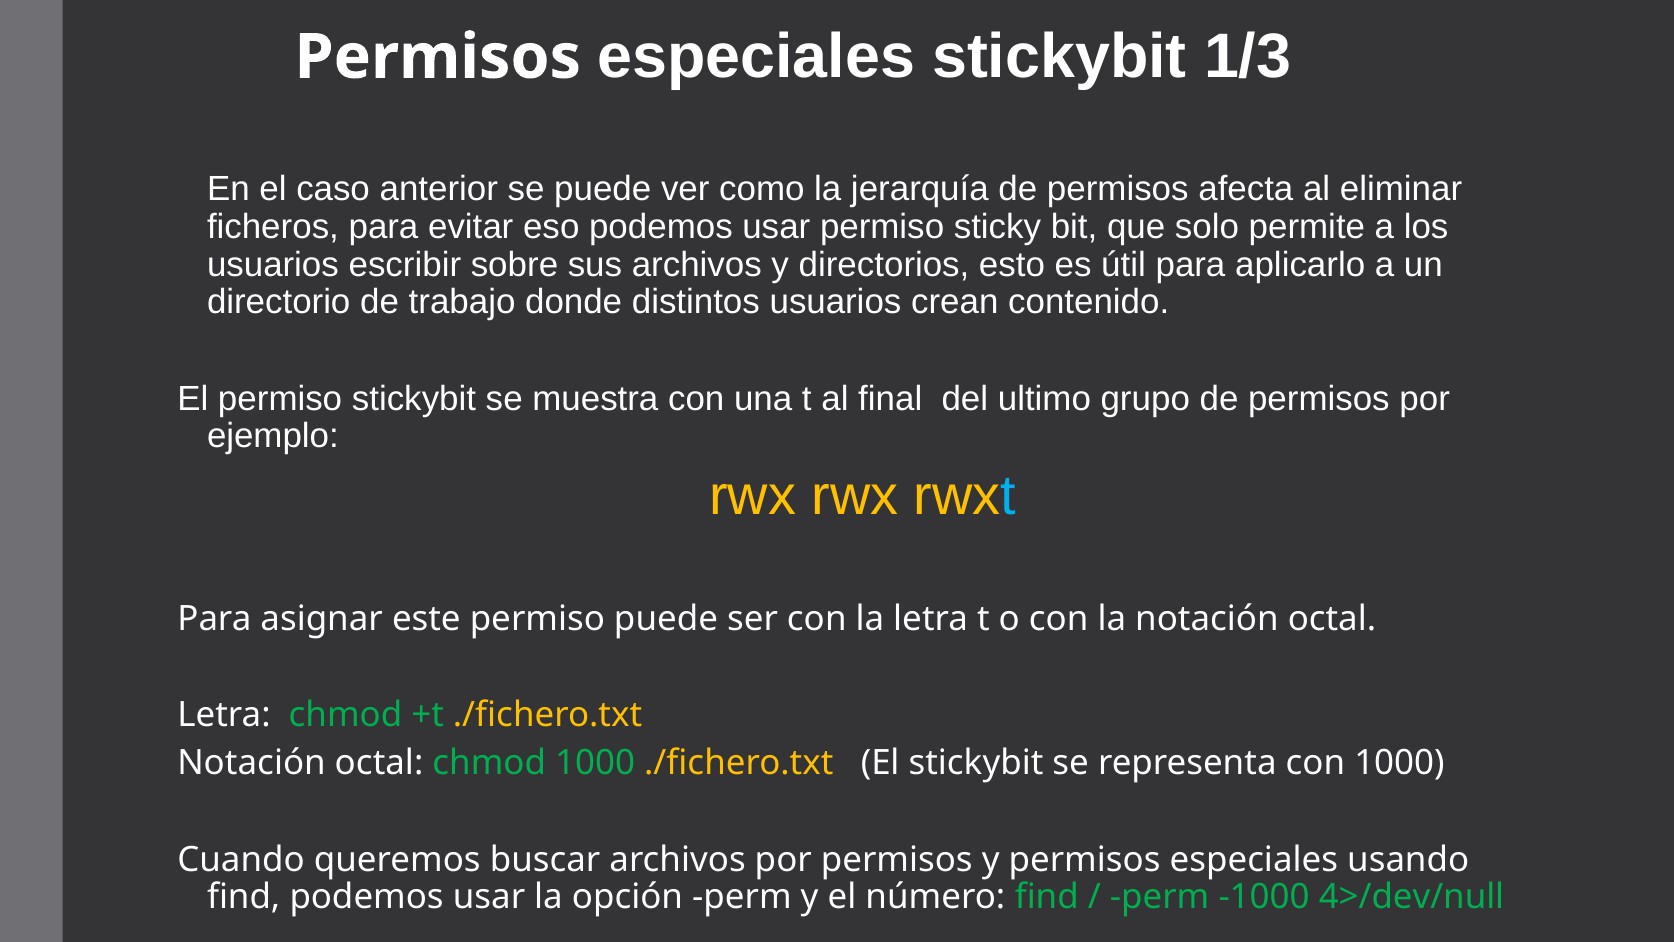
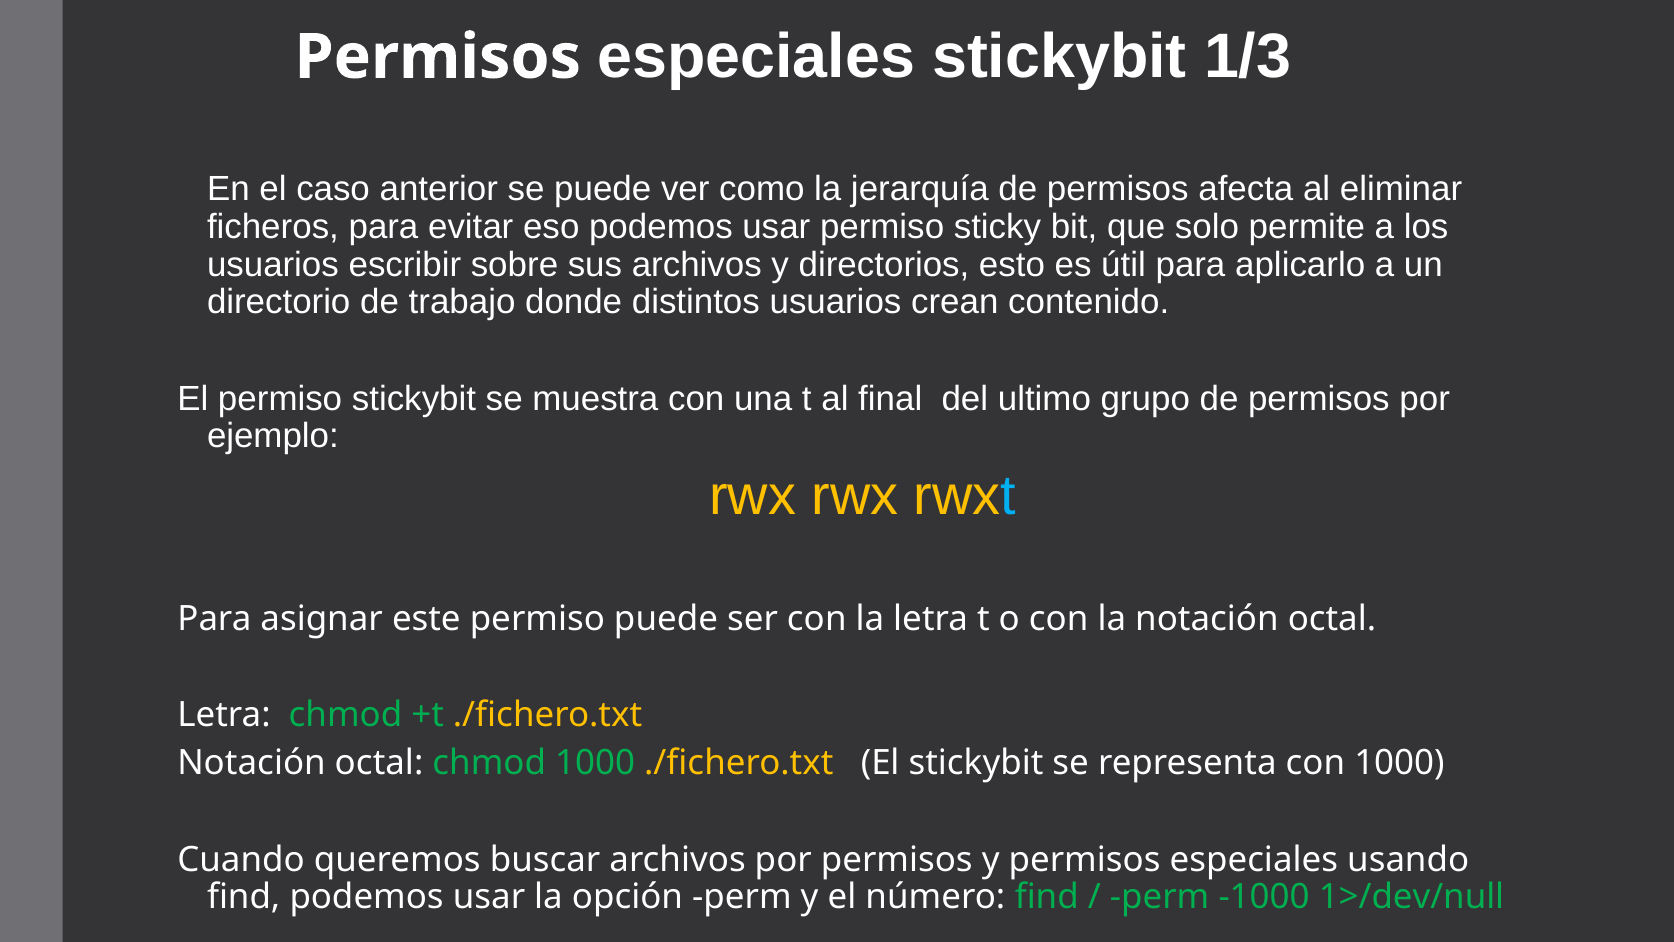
4>/dev/null: 4>/dev/null -> 1>/dev/null
